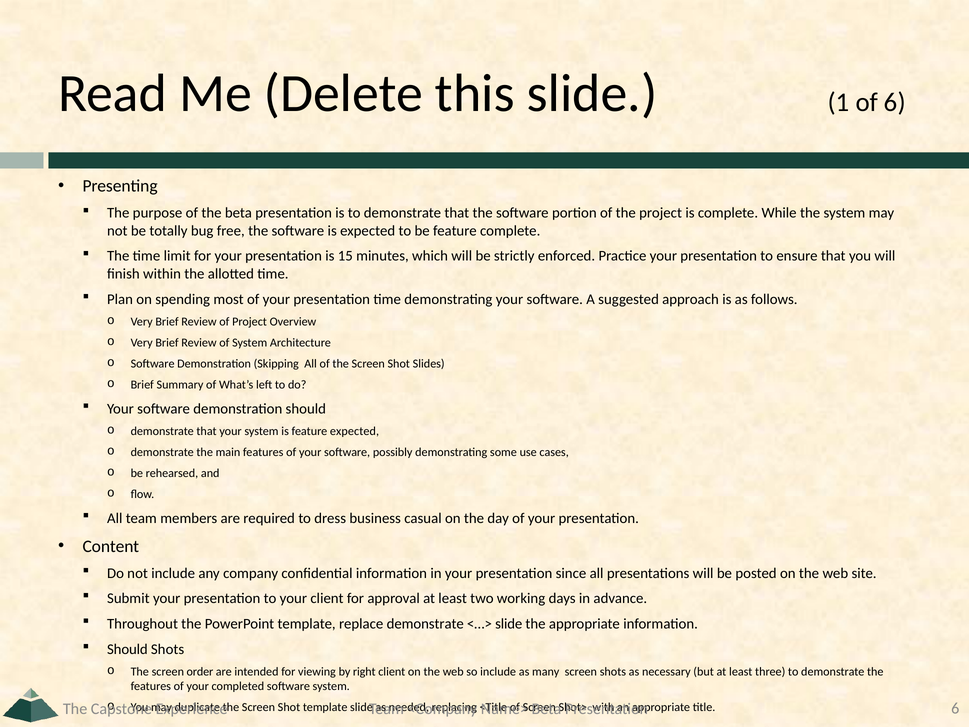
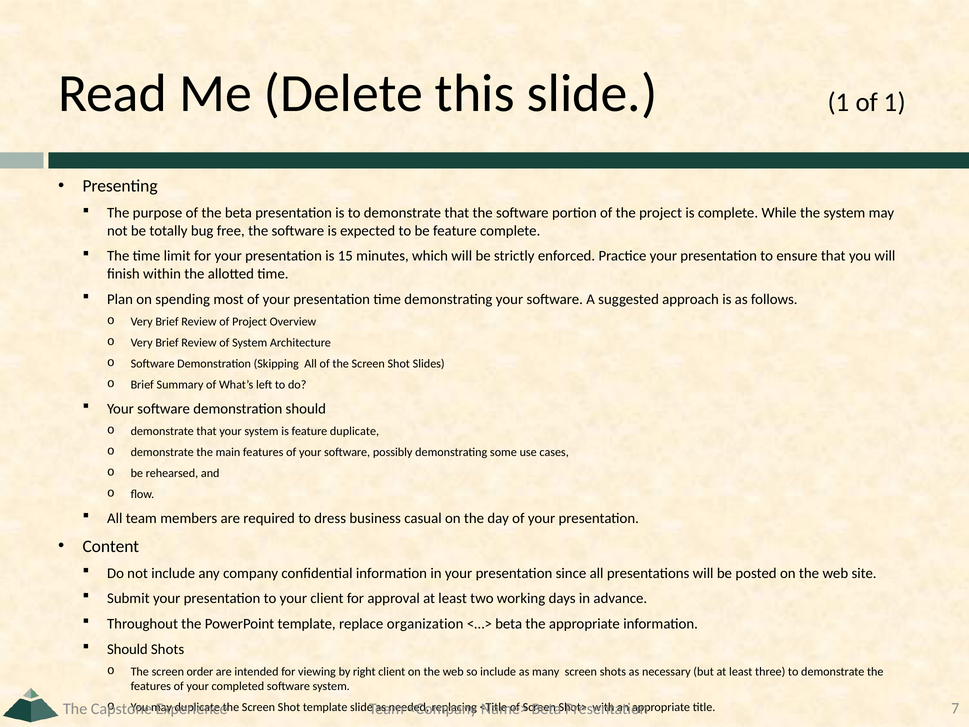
of 6: 6 -> 1
feature expected: expected -> duplicate
replace demonstrate: demonstrate -> organization
slide at (509, 624): slide -> beta
6 at (955, 708): 6 -> 7
